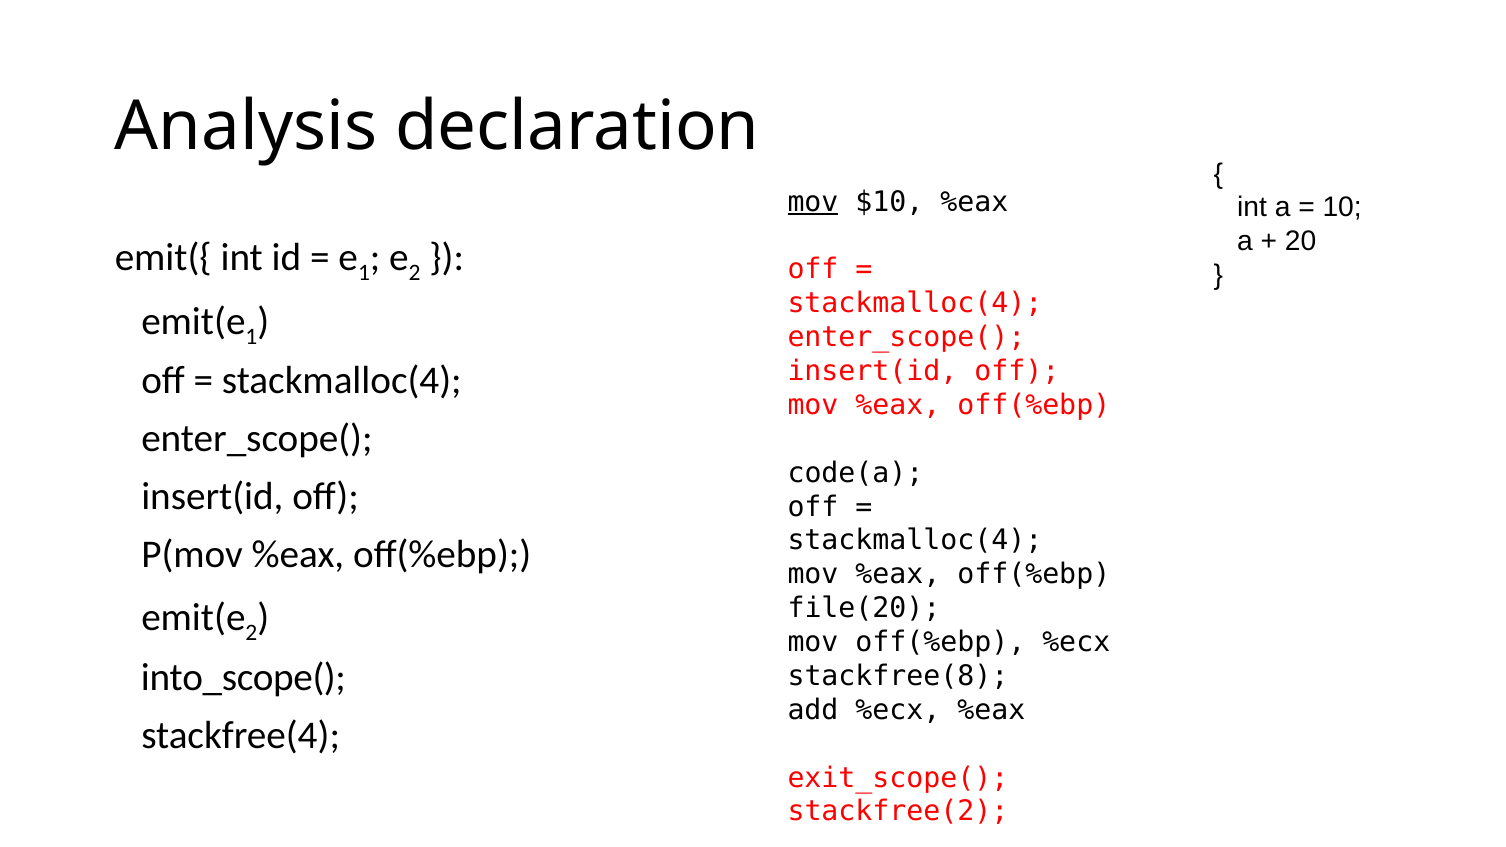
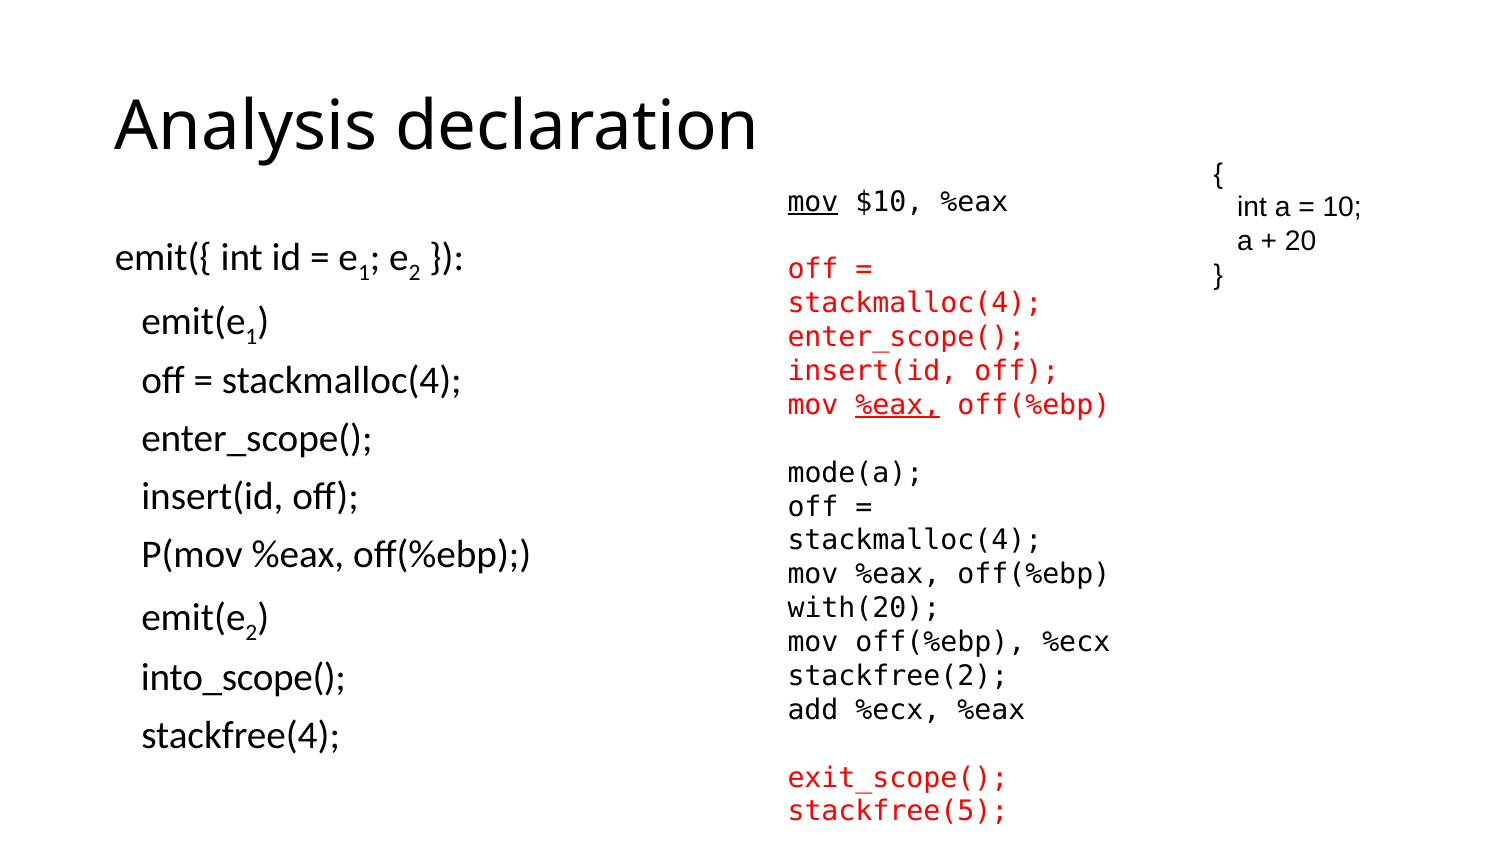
%eax at (898, 405) underline: none -> present
code(a: code(a -> mode(a
file(20: file(20 -> with(20
stackfree(8: stackfree(8 -> stackfree(2
stackfree(2: stackfree(2 -> stackfree(5
